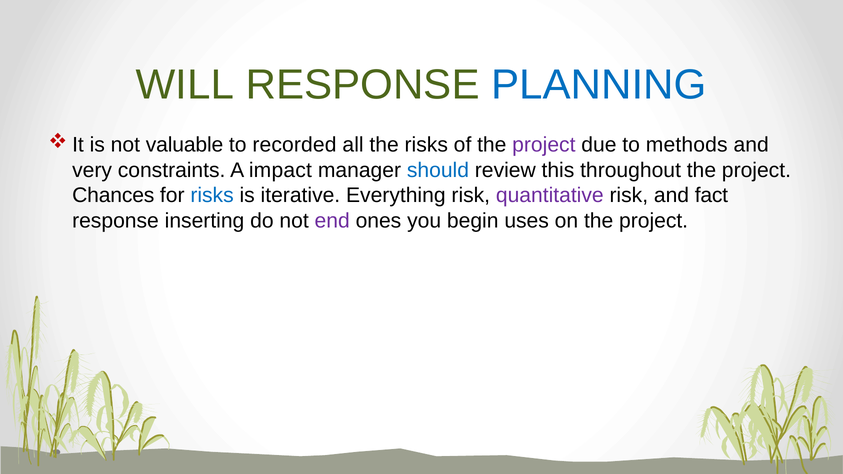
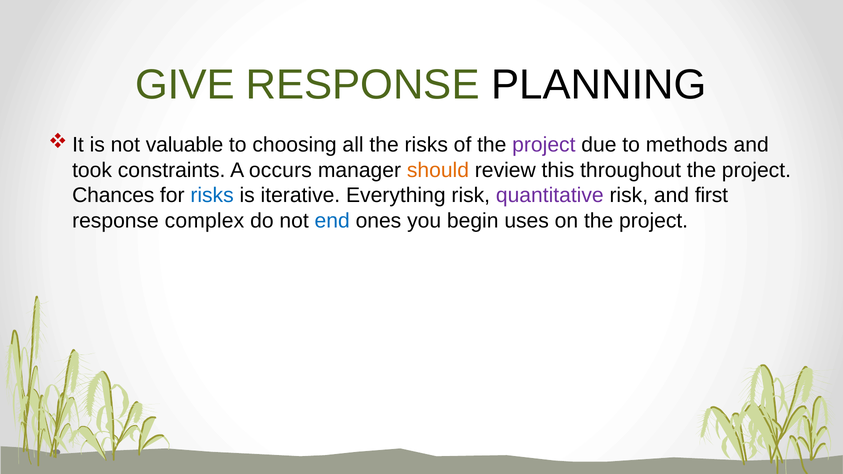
WILL: WILL -> GIVE
PLANNING colour: blue -> black
recorded: recorded -> choosing
very: very -> took
impact: impact -> occurs
should colour: blue -> orange
fact: fact -> first
inserting: inserting -> complex
end colour: purple -> blue
